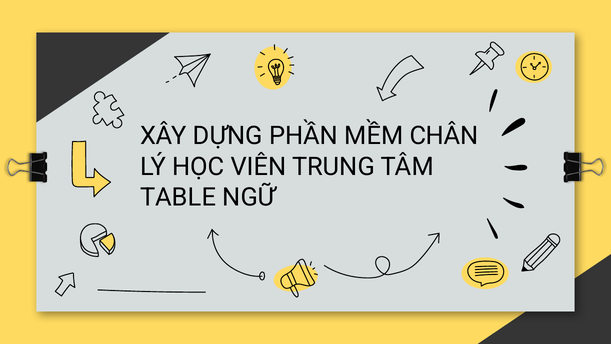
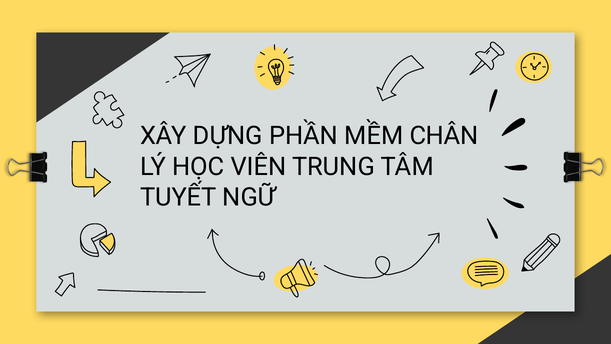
TABLE: TABLE -> TUYẾT
